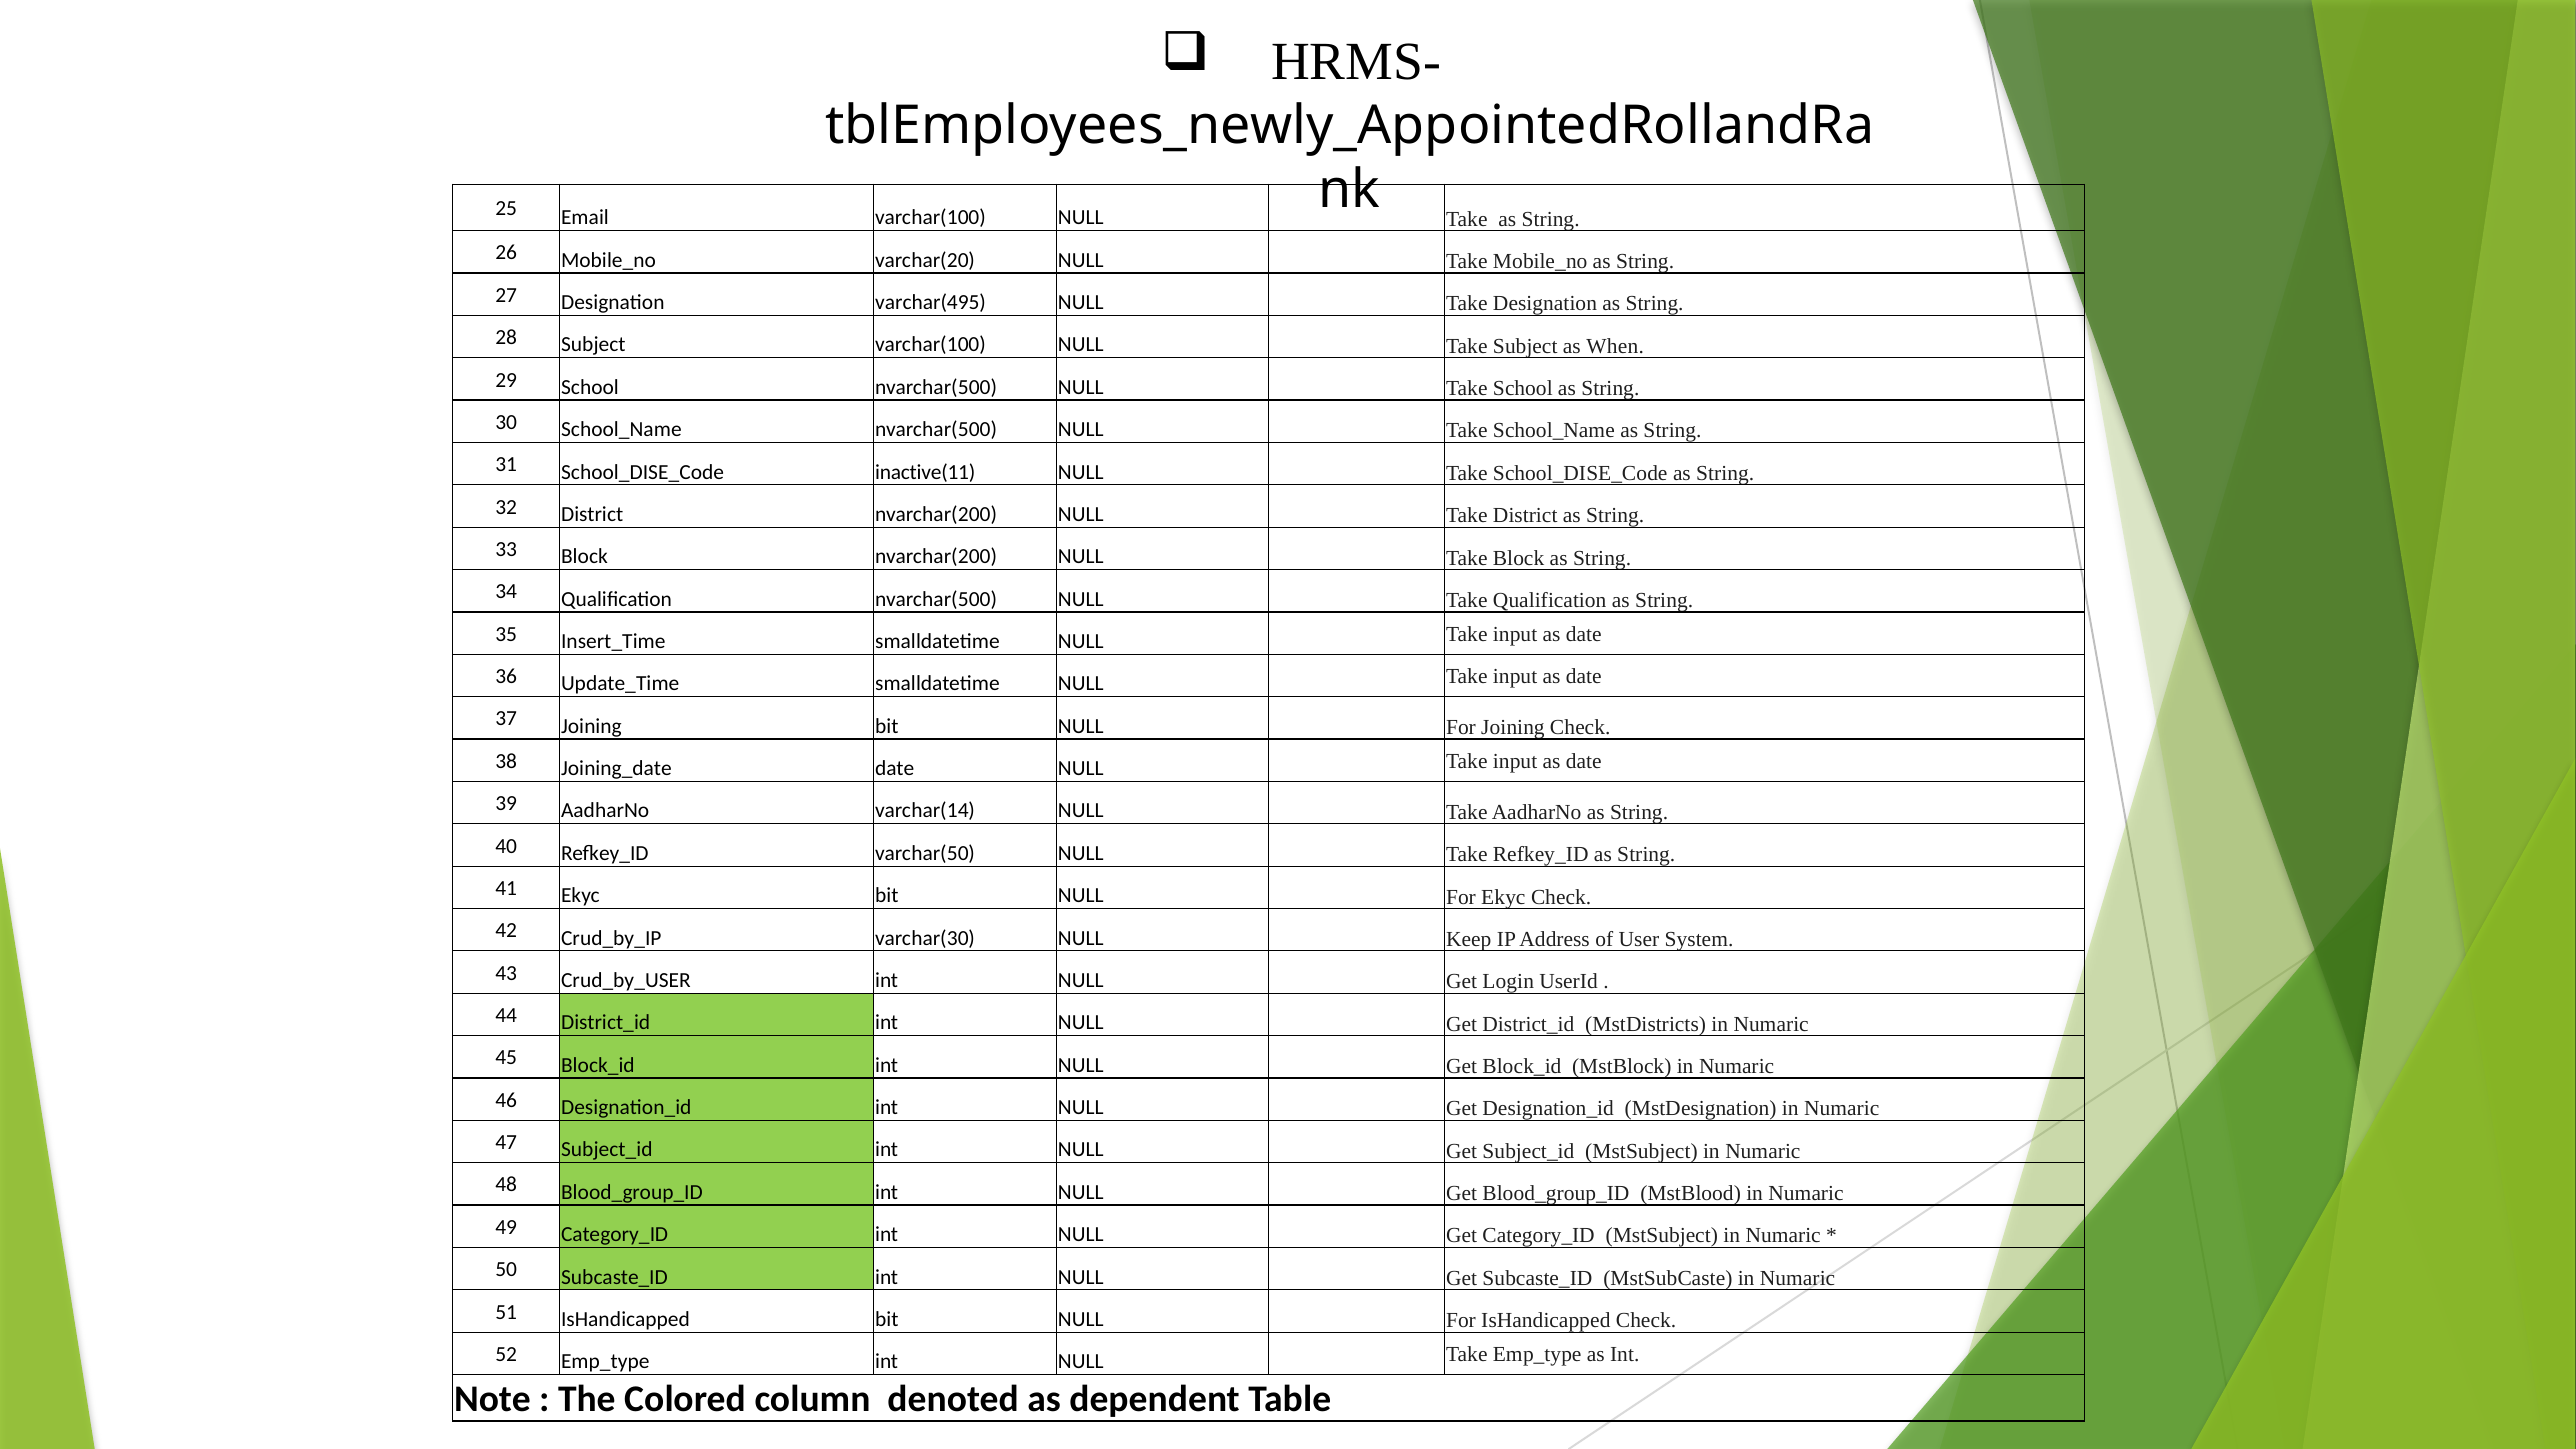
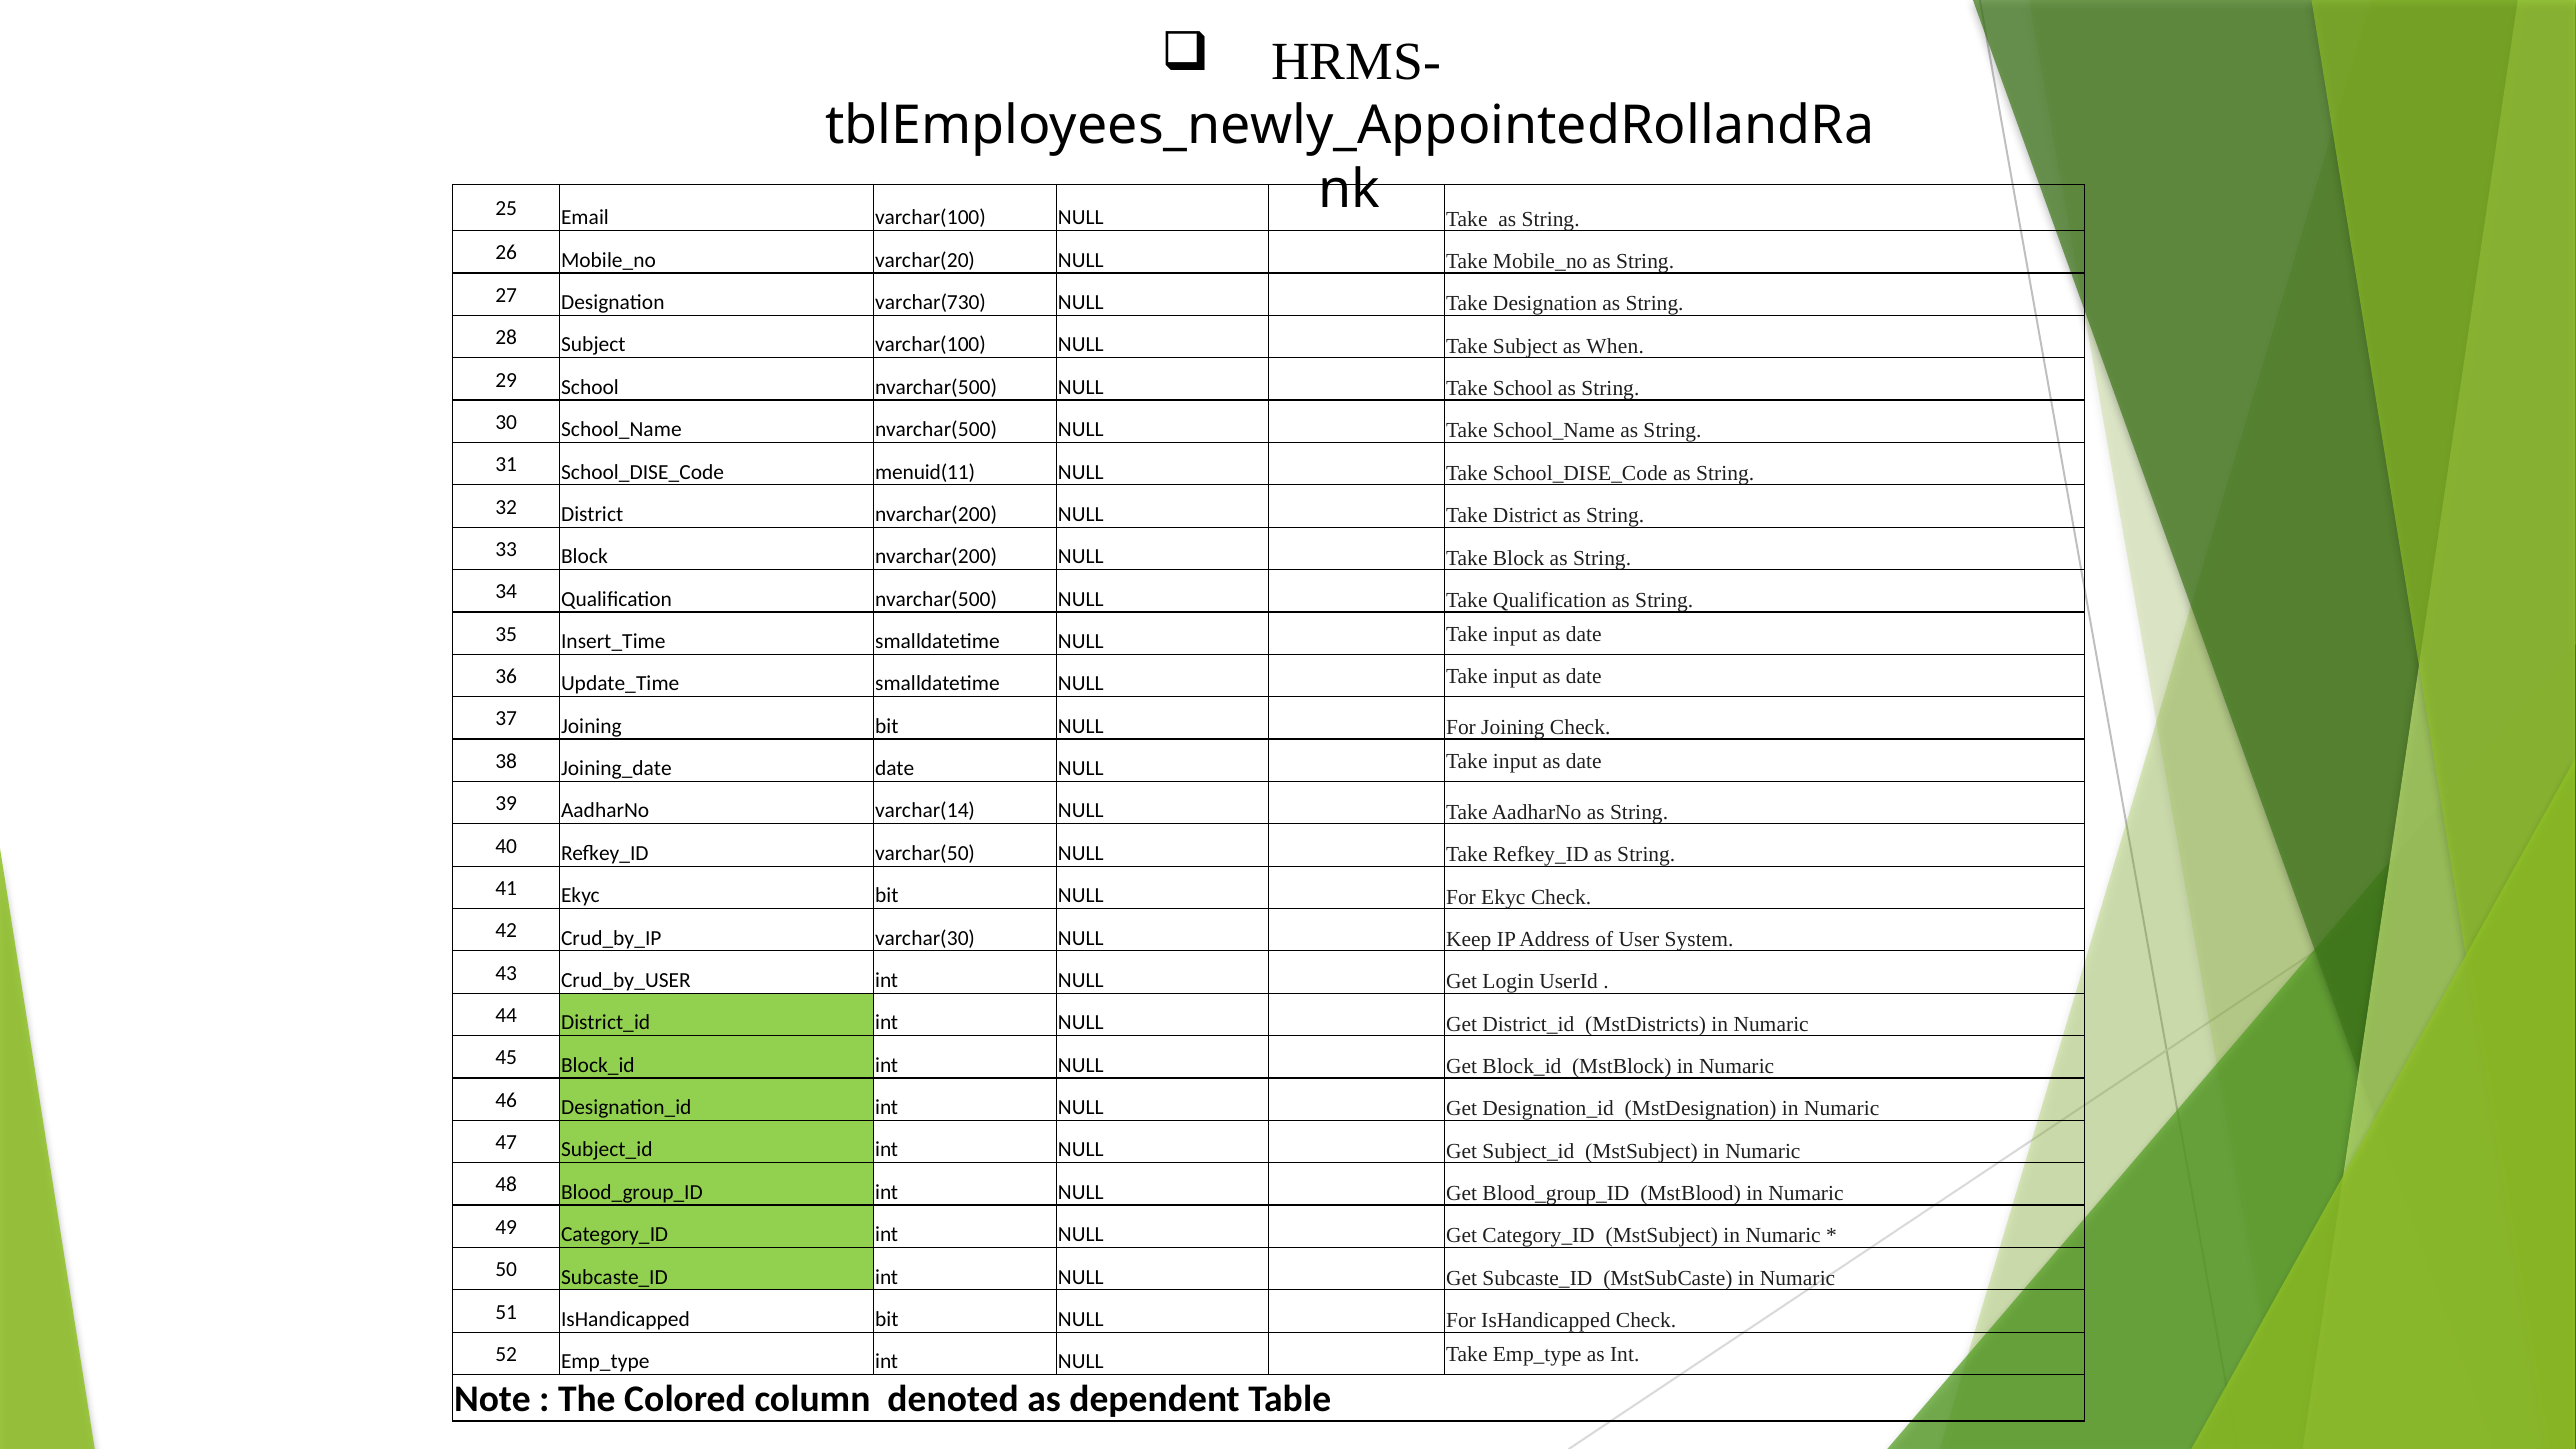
varchar(495: varchar(495 -> varchar(730
inactive(11: inactive(11 -> menuid(11
